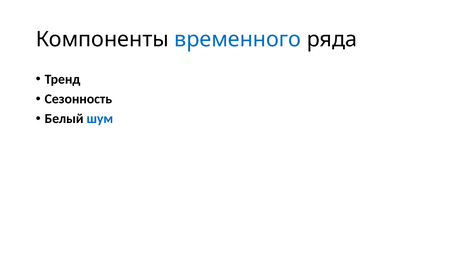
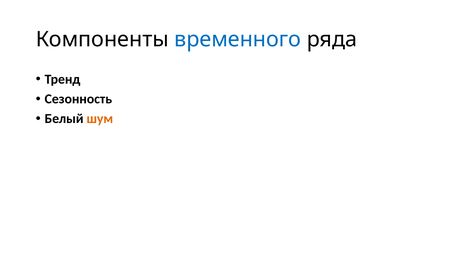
шум colour: blue -> orange
